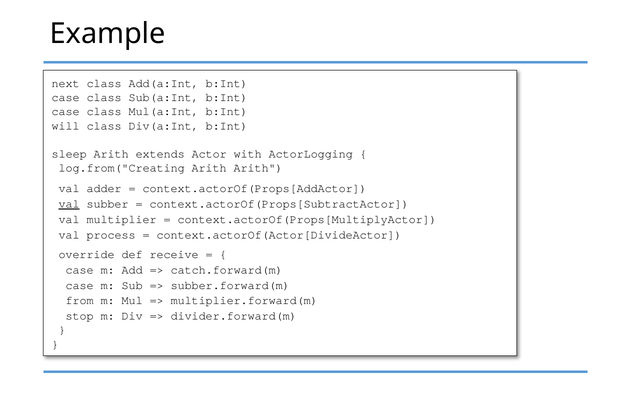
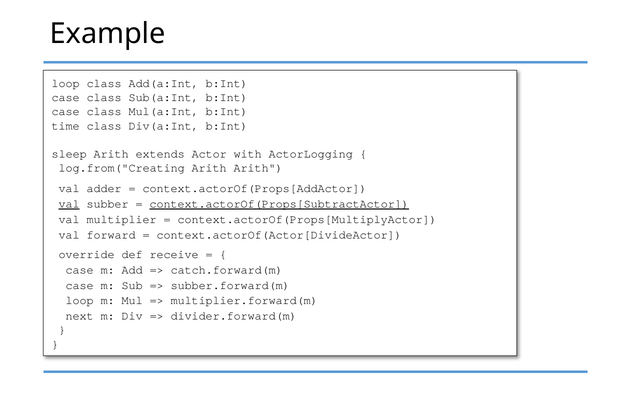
next at (66, 83): next -> loop
will: will -> time
context.actorOf(Props[SubtractActor underline: none -> present
process: process -> forward
from at (80, 300): from -> loop
stop: stop -> next
